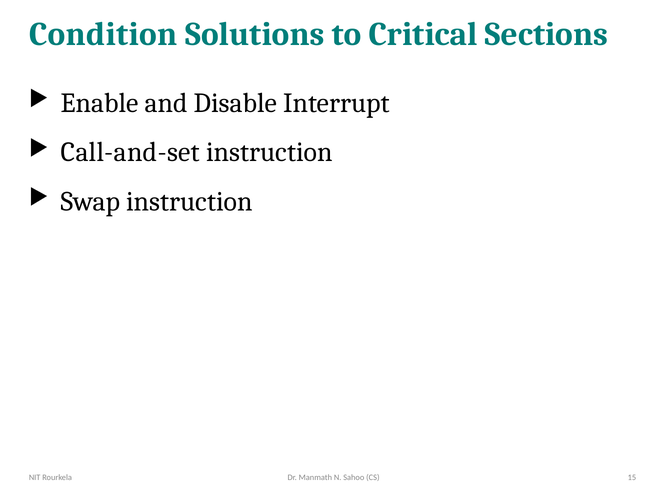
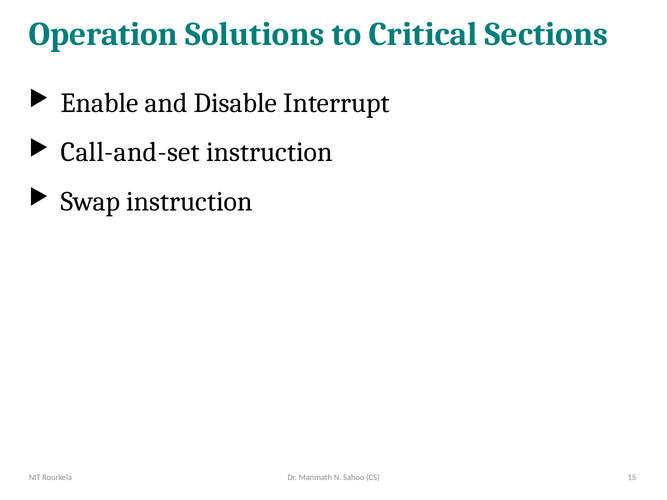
Condition: Condition -> Operation
